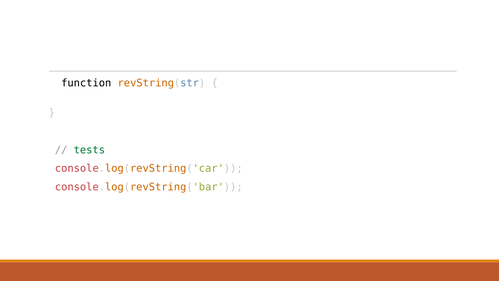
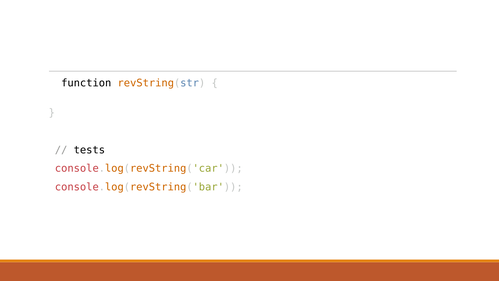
tests colour: green -> black
